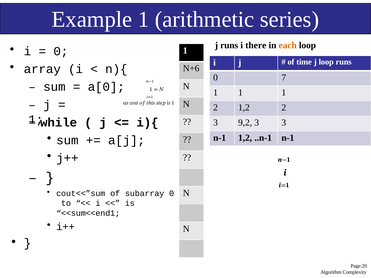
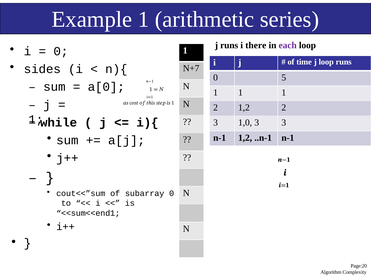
each colour: orange -> purple
array: array -> sides
N+6: N+6 -> N+7
7: 7 -> 5
9,2: 9,2 -> 1,0
